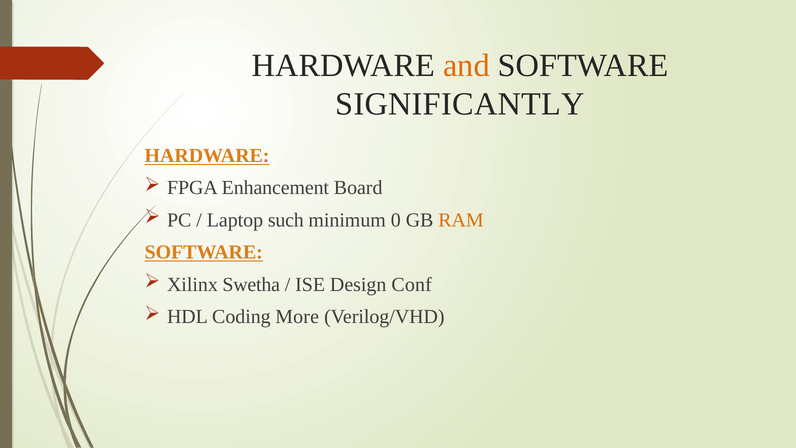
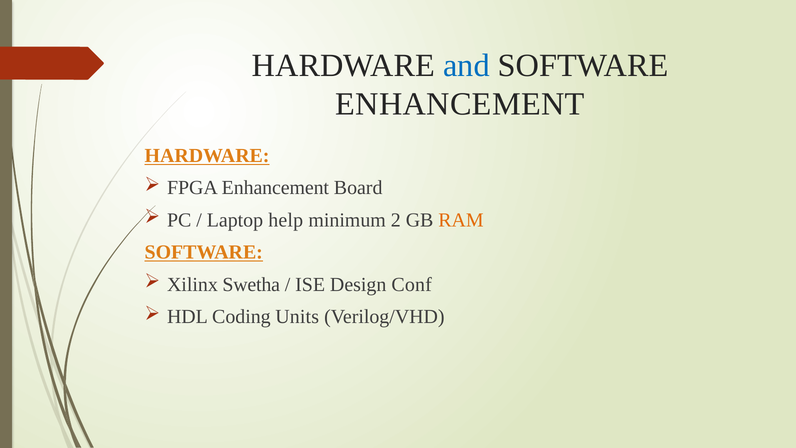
and colour: orange -> blue
SIGNIFICANTLY at (460, 104): SIGNIFICANTLY -> ENHANCEMENT
such: such -> help
0: 0 -> 2
More: More -> Units
